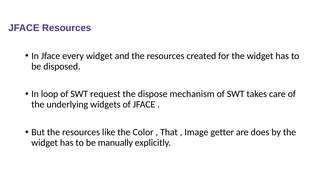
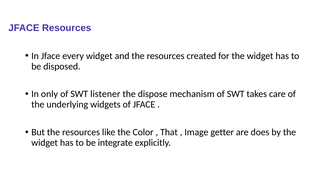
loop: loop -> only
request: request -> listener
manually: manually -> integrate
